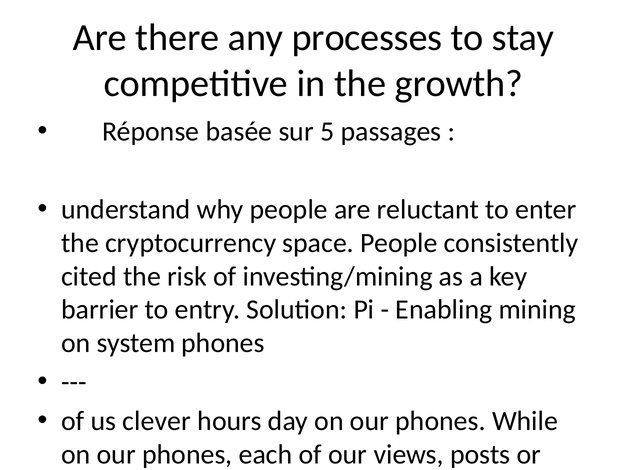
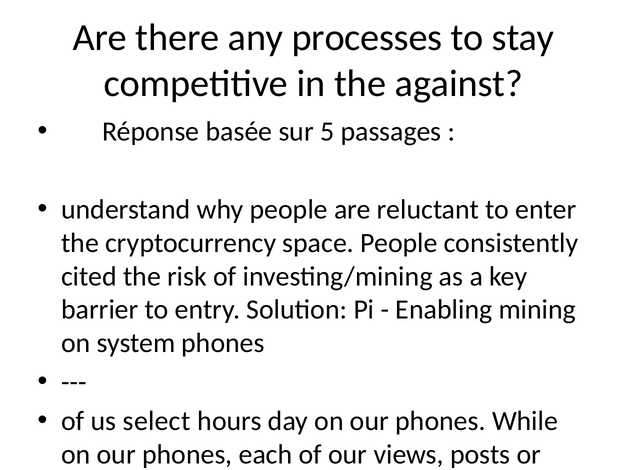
the growth: growth -> against
clever: clever -> select
